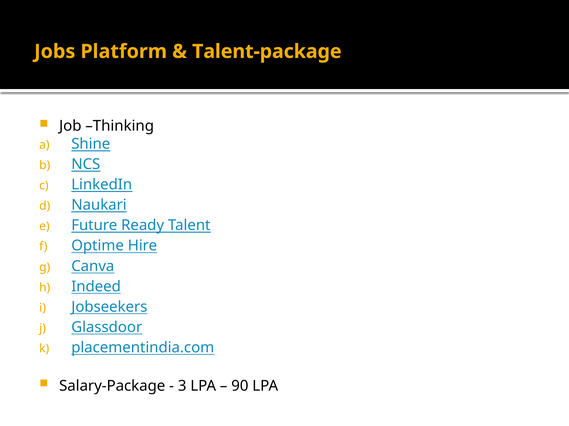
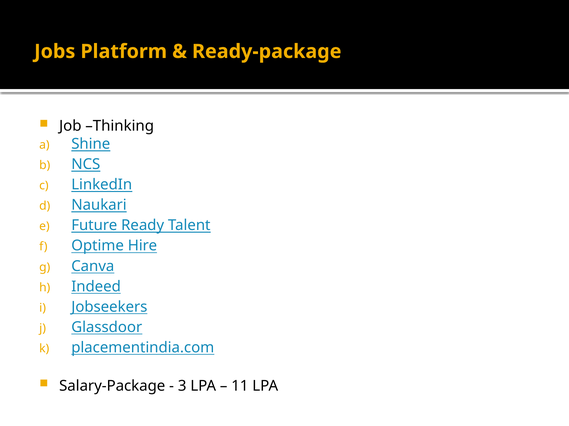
Talent-package: Talent-package -> Ready-package
90: 90 -> 11
